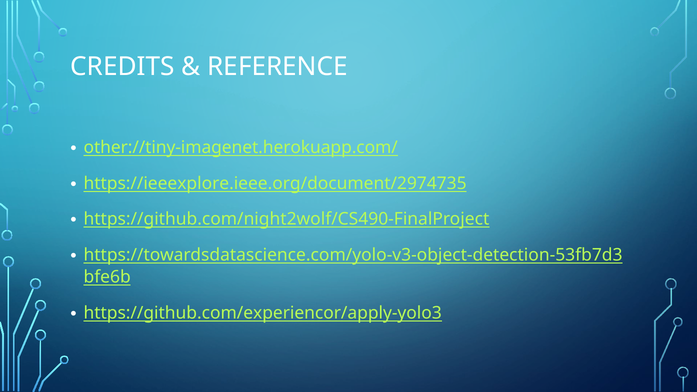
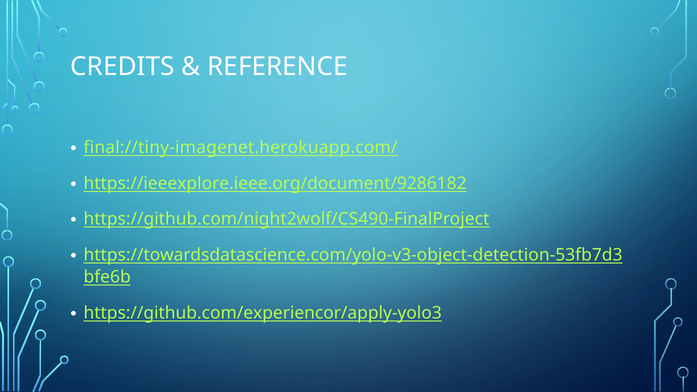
other://tiny-imagenet.herokuapp.com/: other://tiny-imagenet.herokuapp.com/ -> final://tiny-imagenet.herokuapp.com/
https://ieeexplore.ieee.org/document/2974735: https://ieeexplore.ieee.org/document/2974735 -> https://ieeexplore.ieee.org/document/9286182
